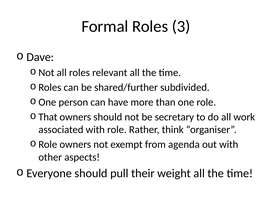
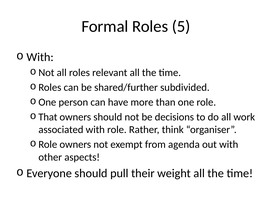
3: 3 -> 5
Dave at (40, 57): Dave -> With
secretary: secretary -> decisions
